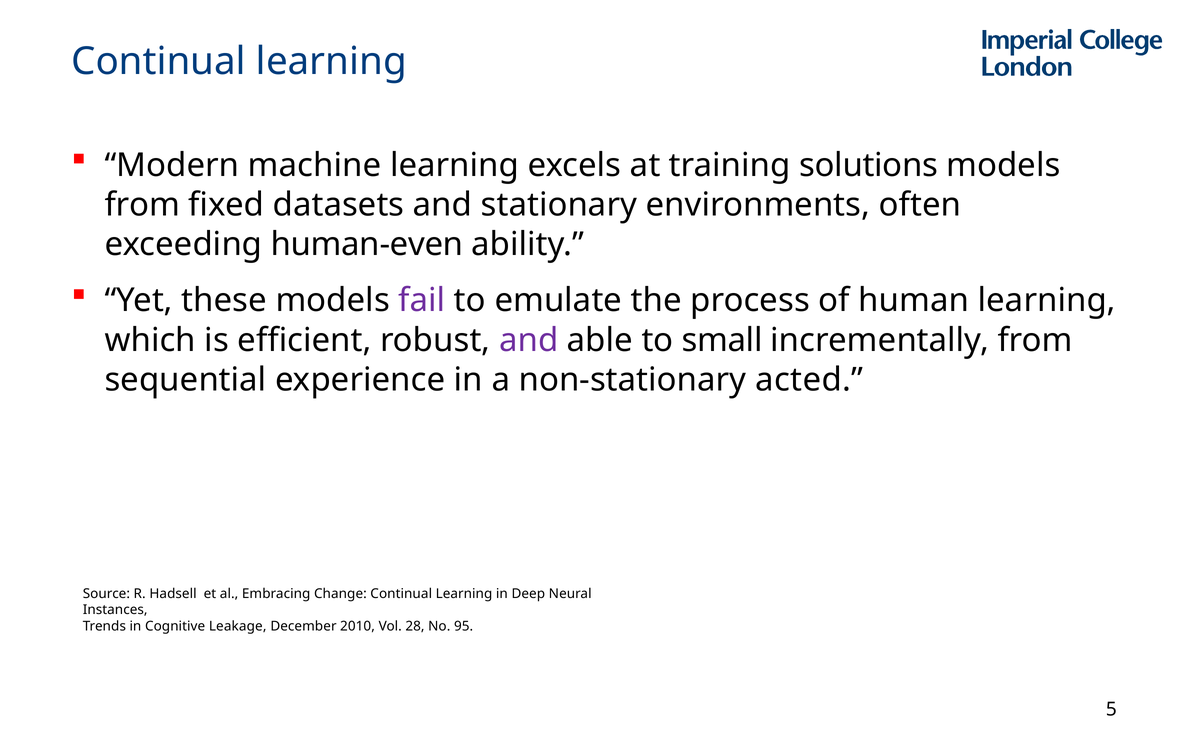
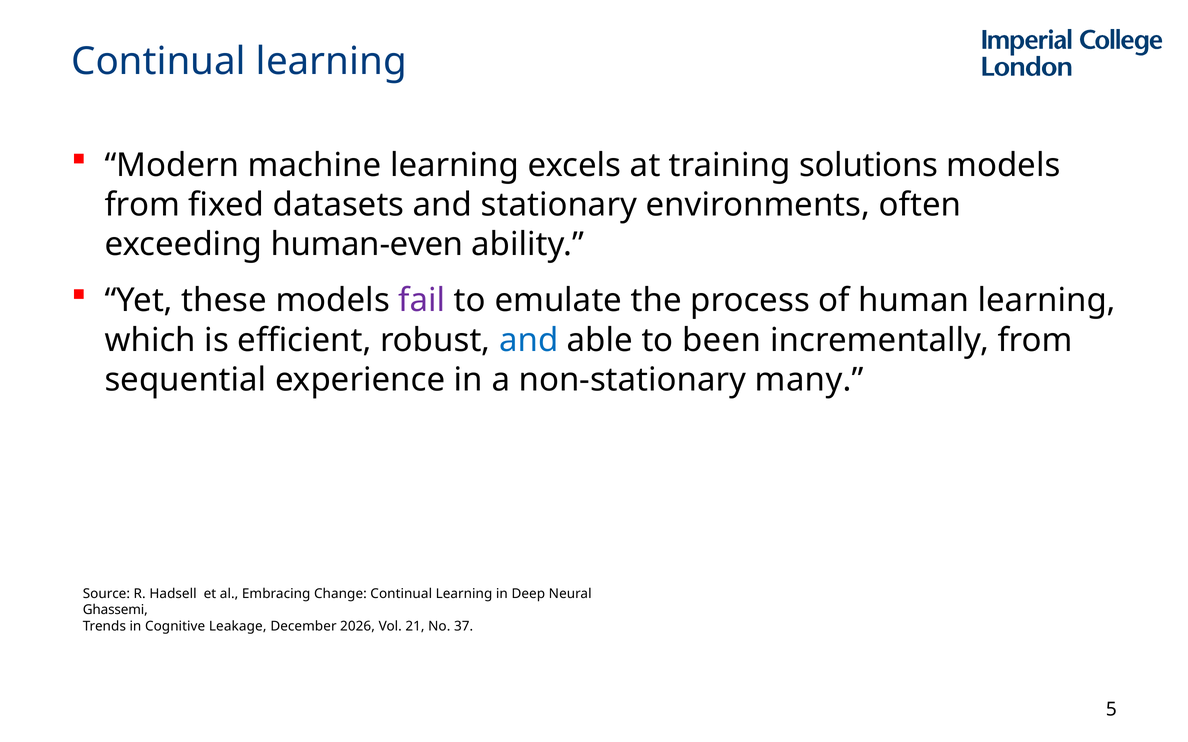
and at (529, 340) colour: purple -> blue
small: small -> been
acted: acted -> many
Instances: Instances -> Ghassemi
2010: 2010 -> 2026
28: 28 -> 21
95: 95 -> 37
